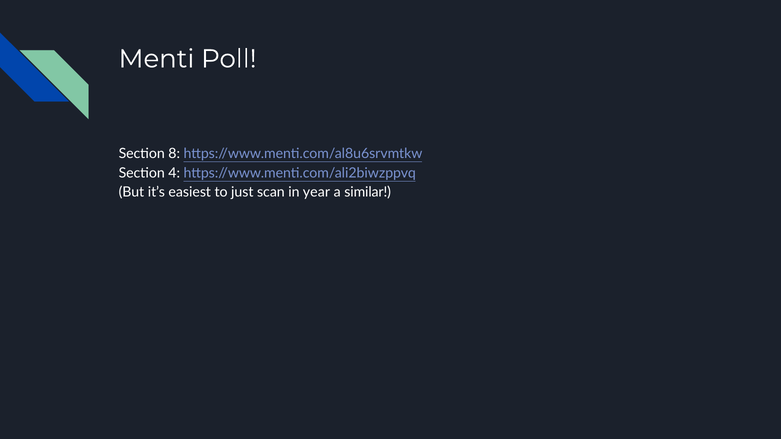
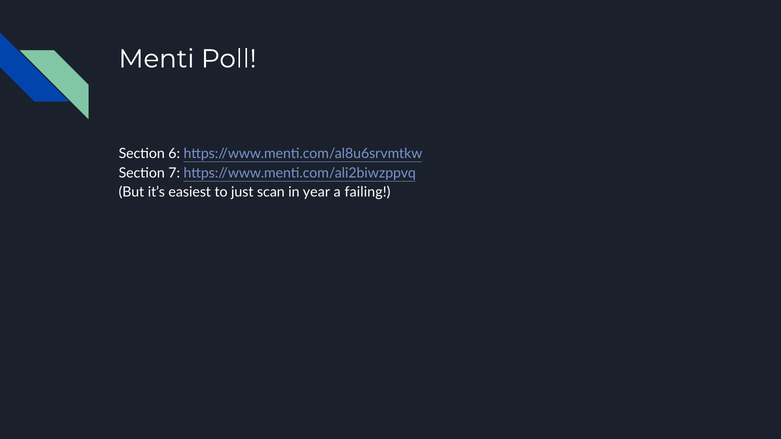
8: 8 -> 6
4: 4 -> 7
similar: similar -> failing
